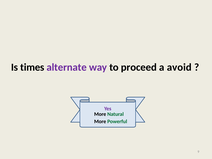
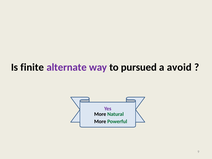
times: times -> finite
proceed: proceed -> pursued
